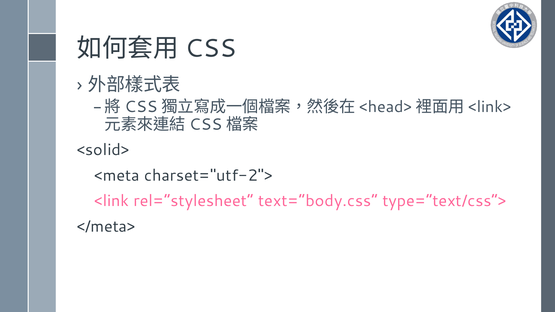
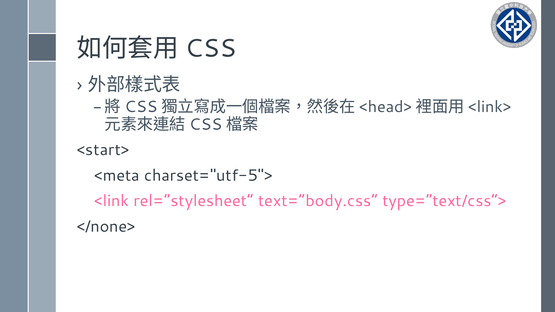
<solid>: <solid> -> <start>
charset="utf-2">: charset="utf-2"> -> charset="utf-5">
</meta>: </meta> -> </none>
